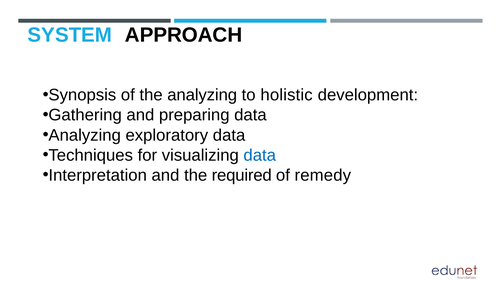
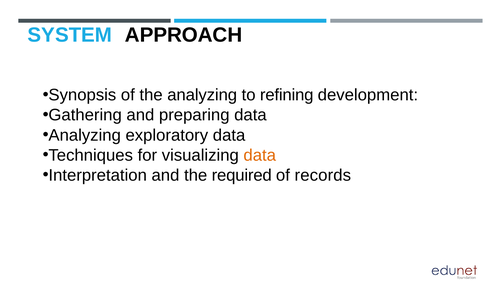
holistic: holistic -> refining
data at (260, 155) colour: blue -> orange
remedy: remedy -> records
